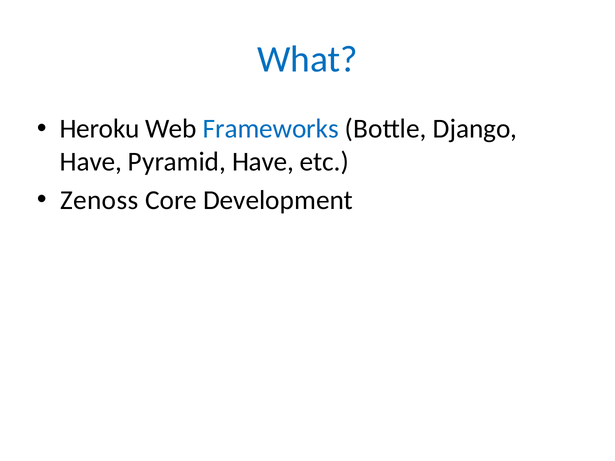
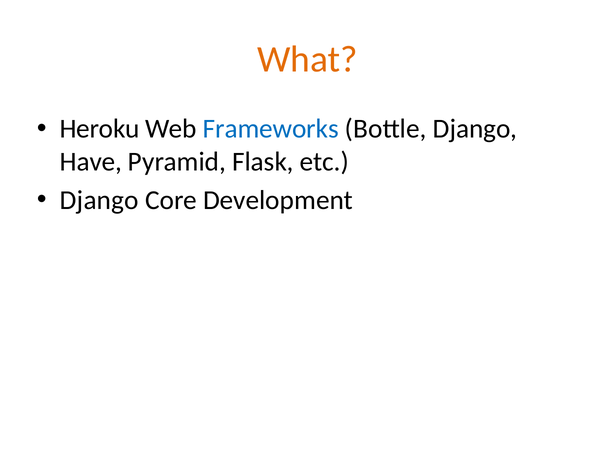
What colour: blue -> orange
Pyramid Have: Have -> Flask
Zenoss at (99, 200): Zenoss -> Django
